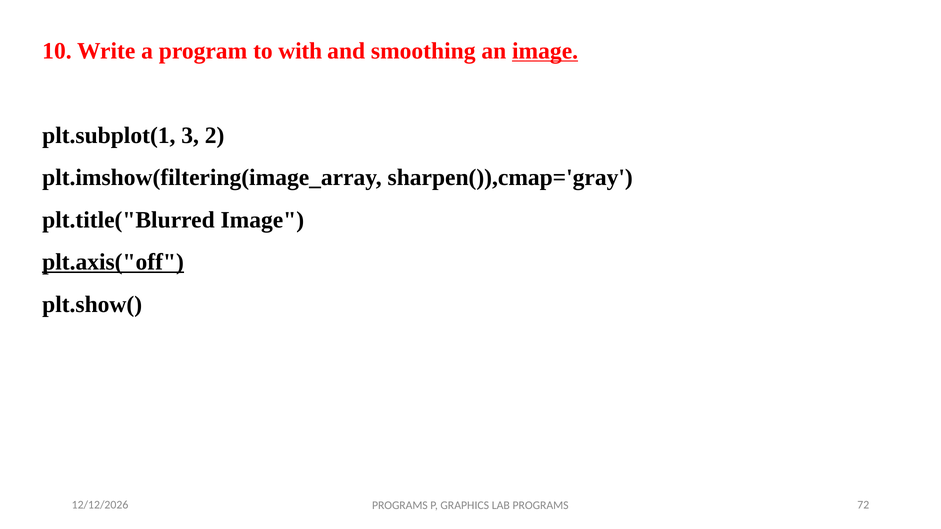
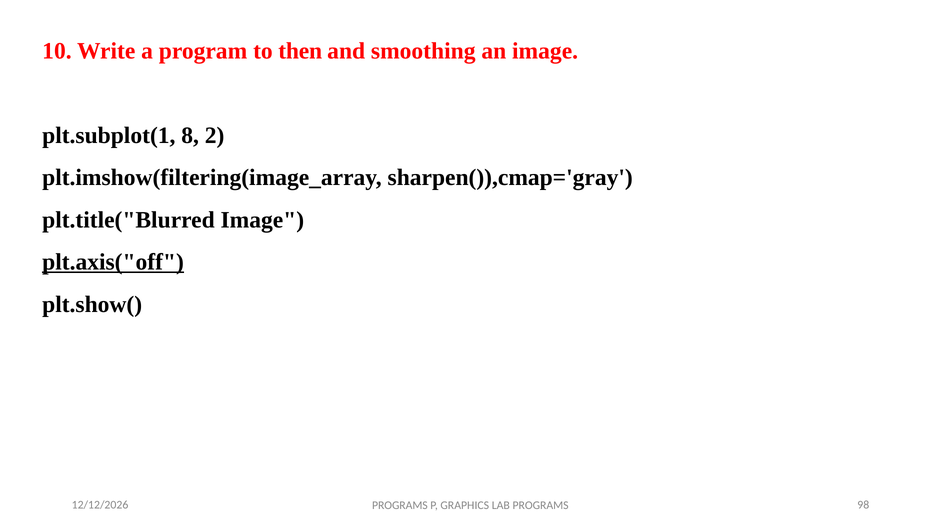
with: with -> then
image at (545, 51) underline: present -> none
3: 3 -> 8
72: 72 -> 98
